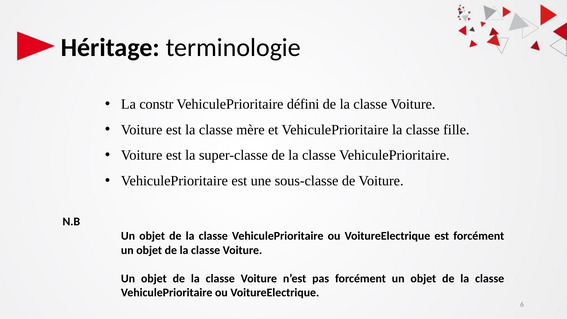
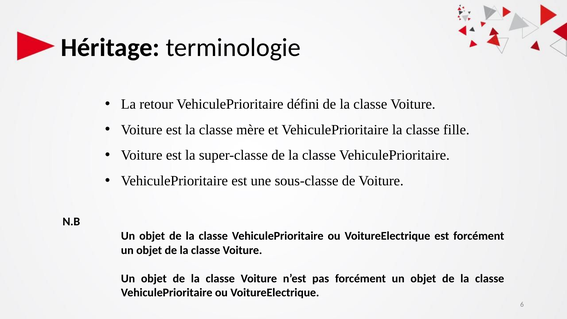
constr: constr -> retour
